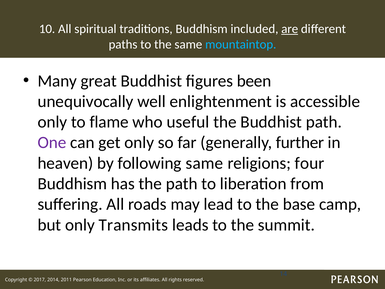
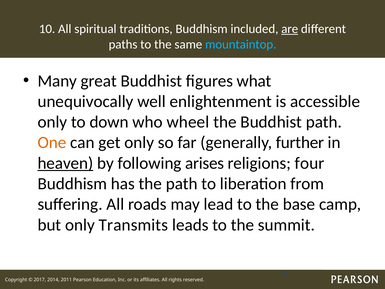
been: been -> what
flame: flame -> down
useful: useful -> wheel
One colour: purple -> orange
heaven underline: none -> present
following same: same -> arises
